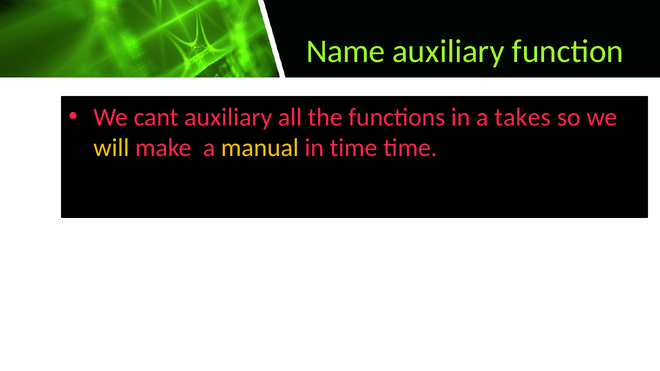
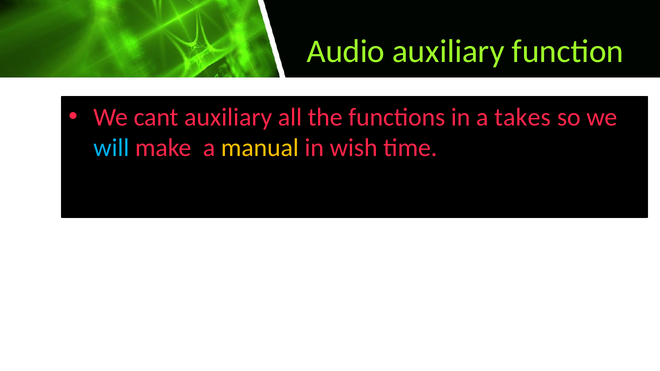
Name: Name -> Audio
will colour: yellow -> light blue
in time: time -> wish
